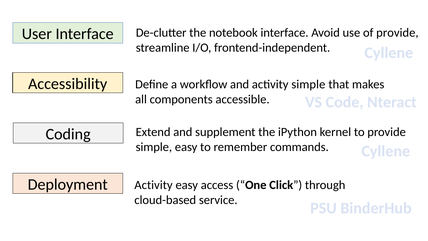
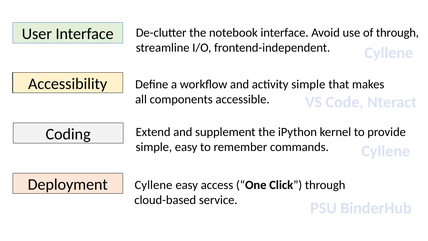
of provide: provide -> through
Activity at (154, 185): Activity -> Cyllene
